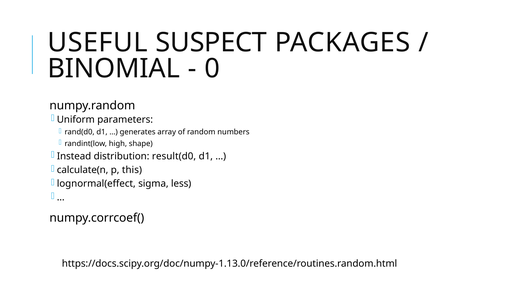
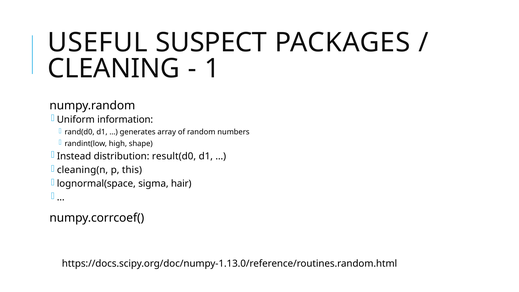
BINOMIAL: BINOMIAL -> CLEANING
0: 0 -> 1
parameters: parameters -> information
calculate(n: calculate(n -> cleaning(n
lognormal(effect: lognormal(effect -> lognormal(space
less: less -> hair
